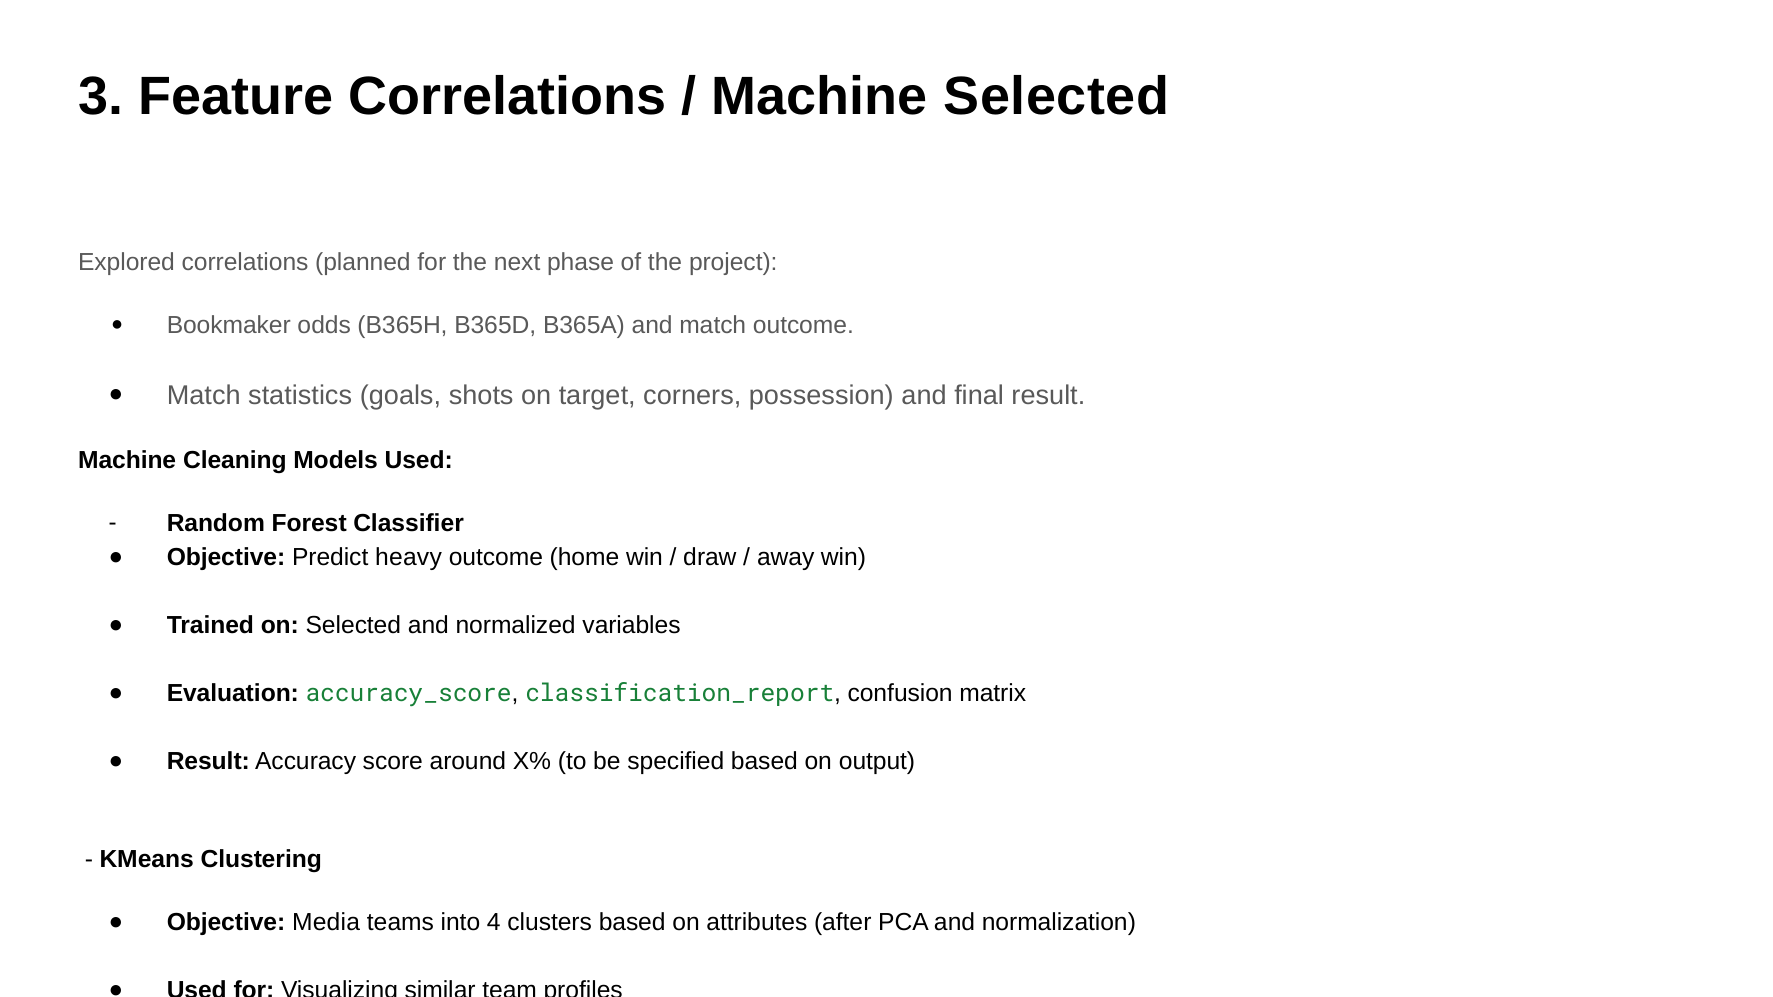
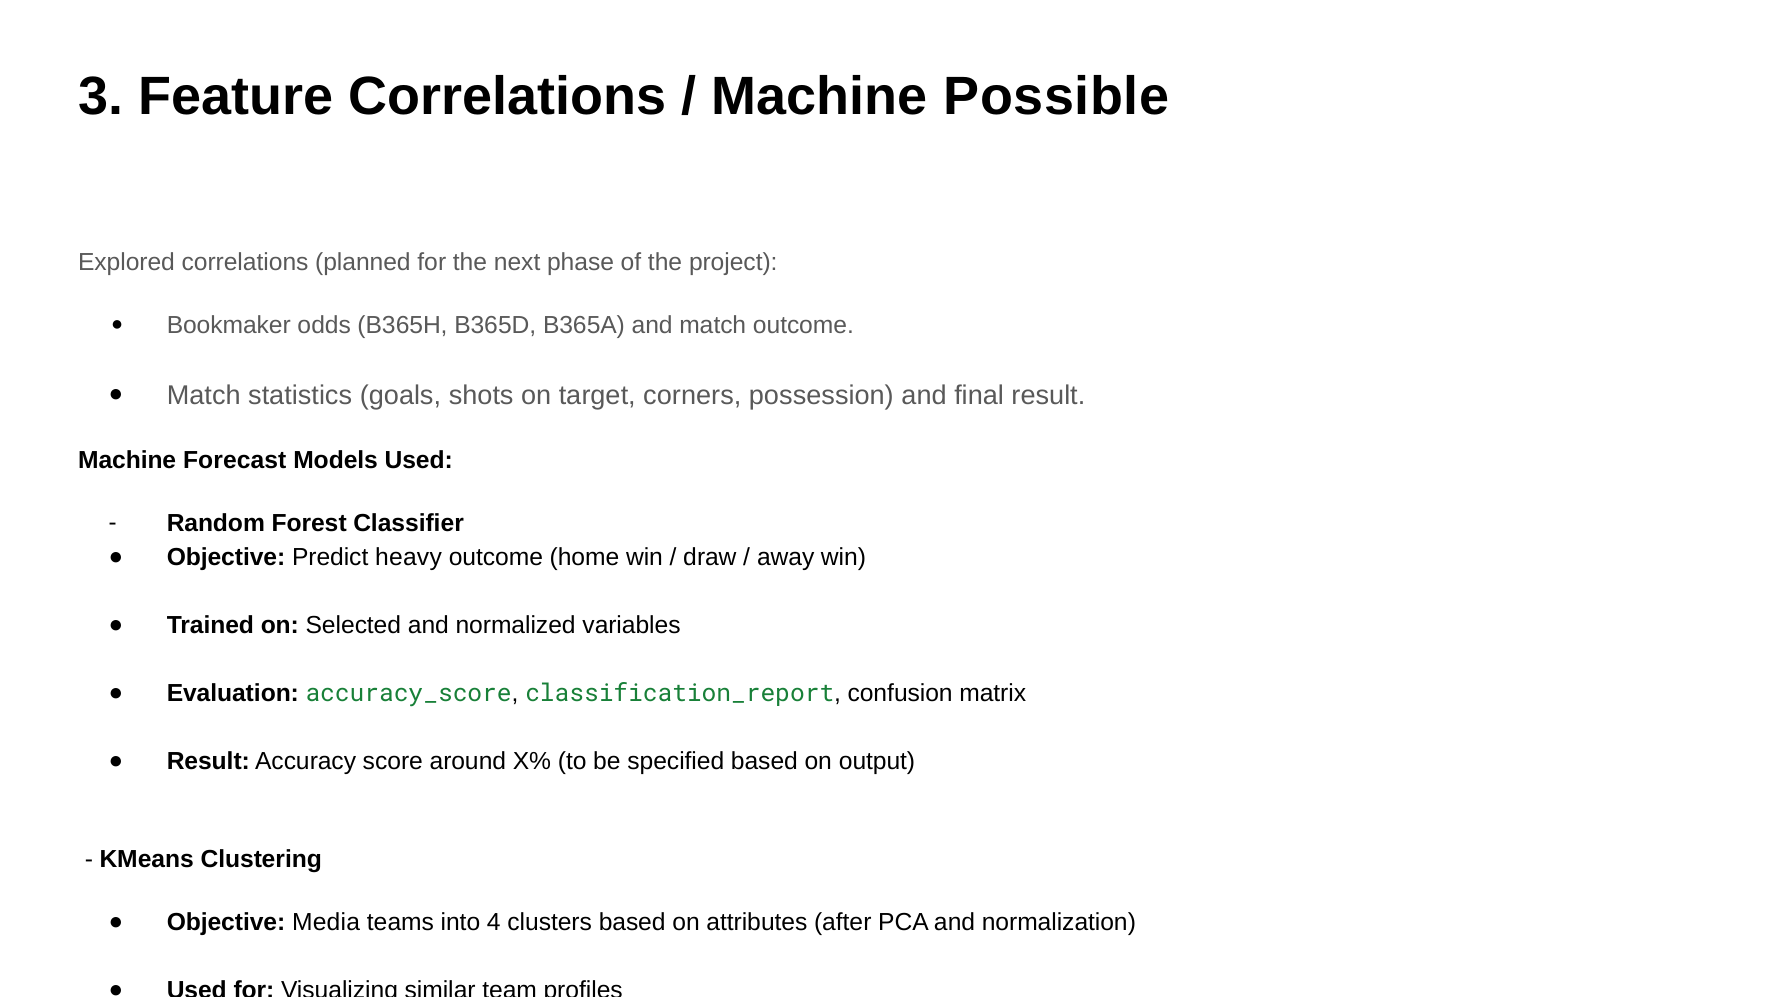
Machine Selected: Selected -> Possible
Cleaning: Cleaning -> Forecast
